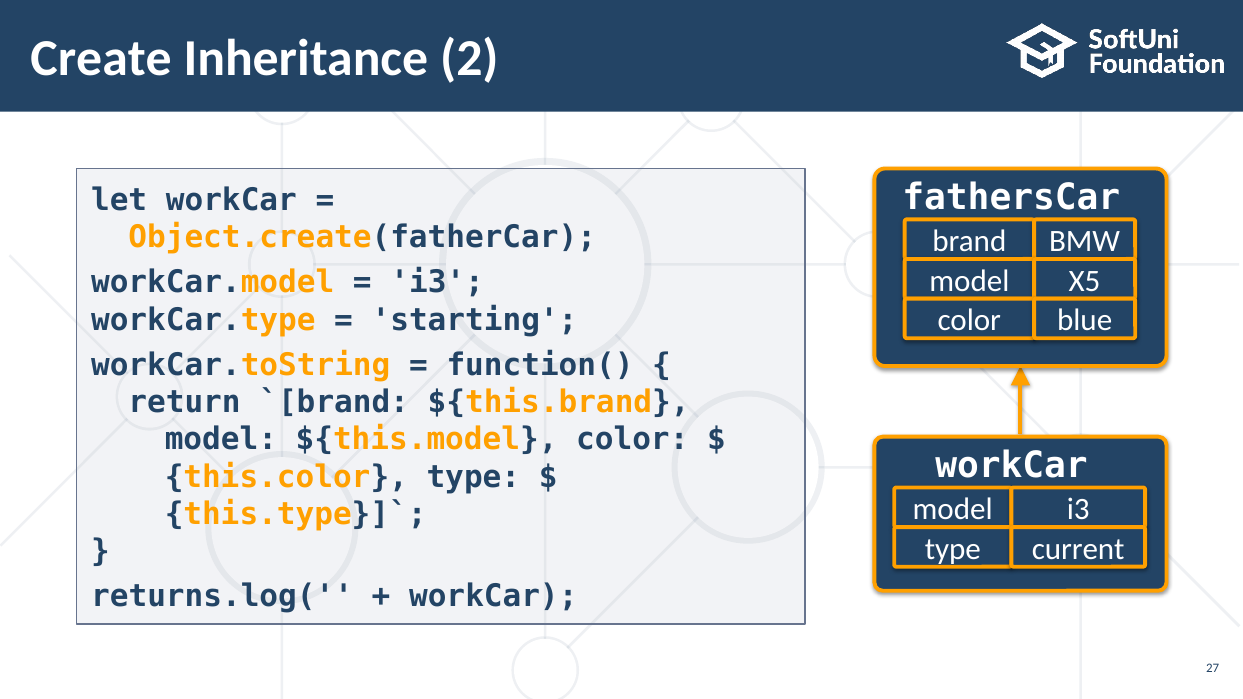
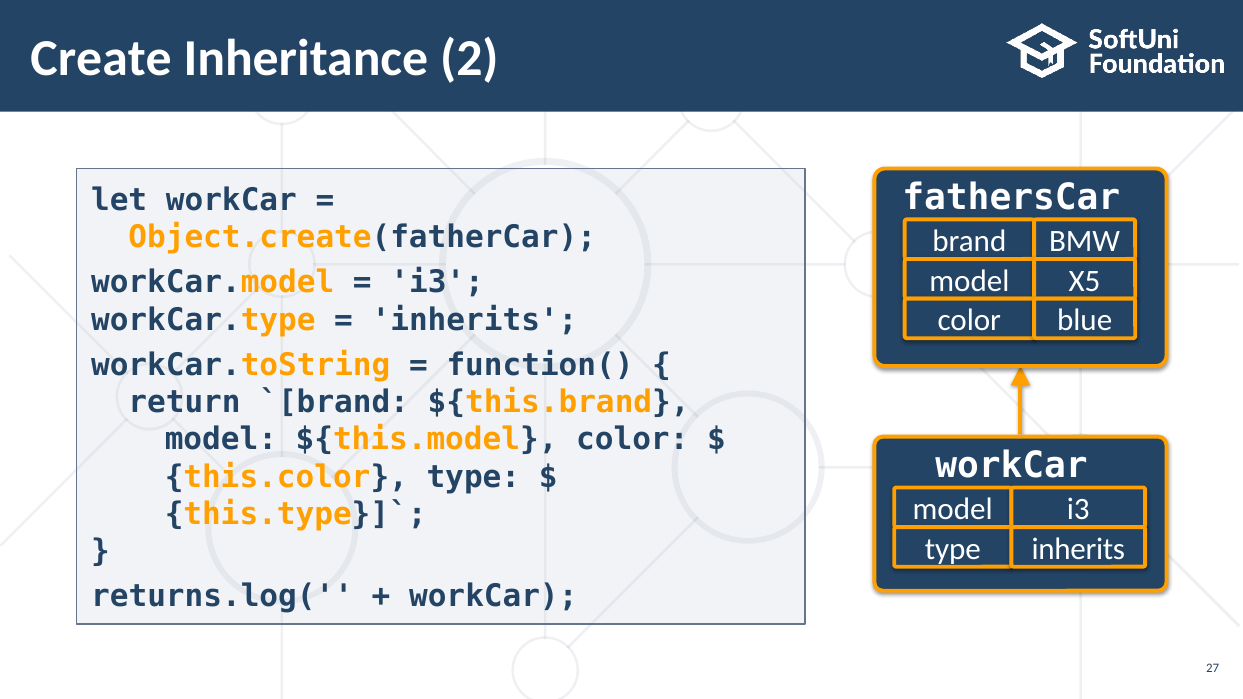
starting at (474, 320): starting -> inherits
type current: current -> inherits
